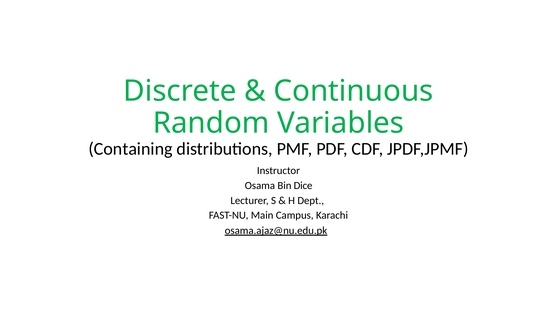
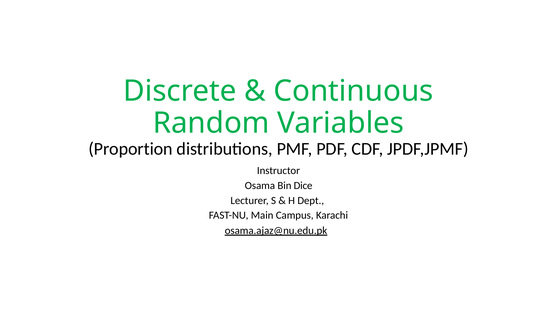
Containing: Containing -> Proportion
